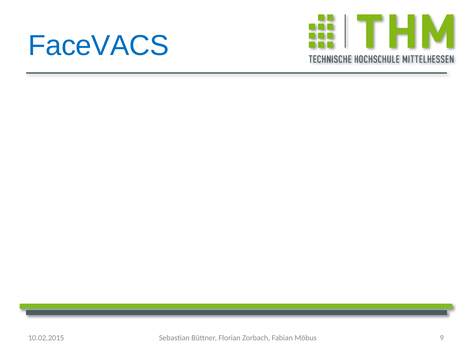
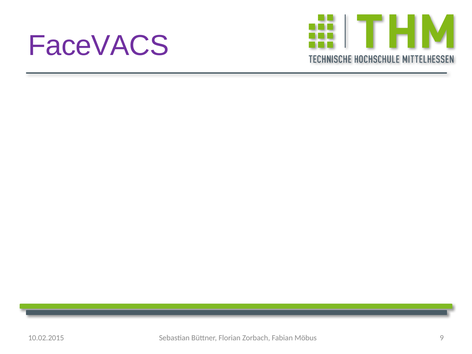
FaceVACS colour: blue -> purple
